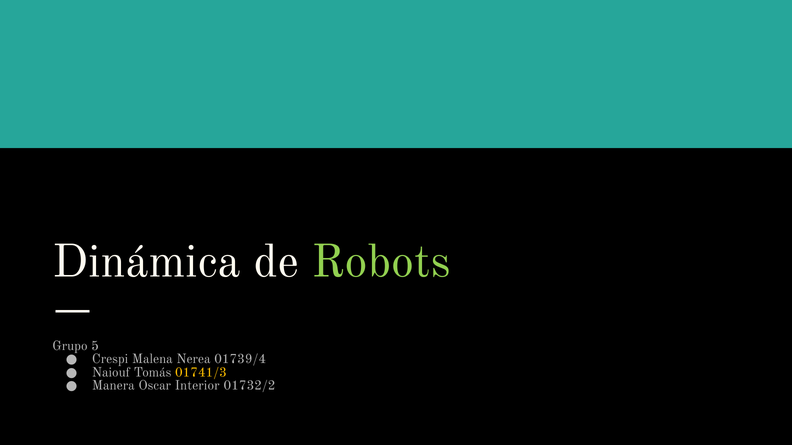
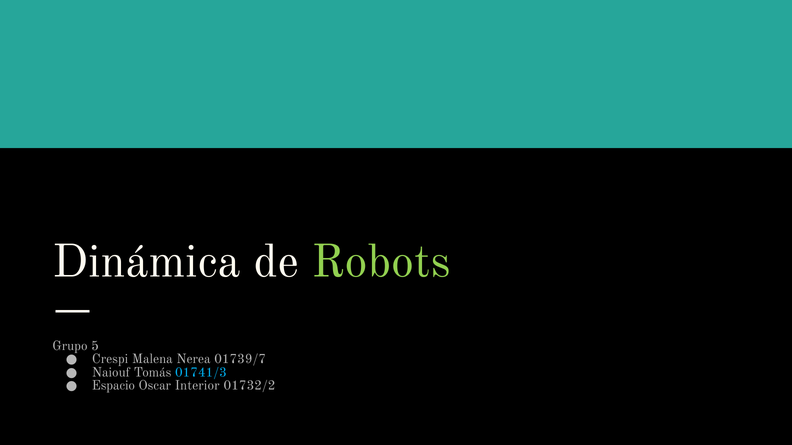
01739/4: 01739/4 -> 01739/7
01741/3 colour: yellow -> light blue
Manera: Manera -> Espacio
